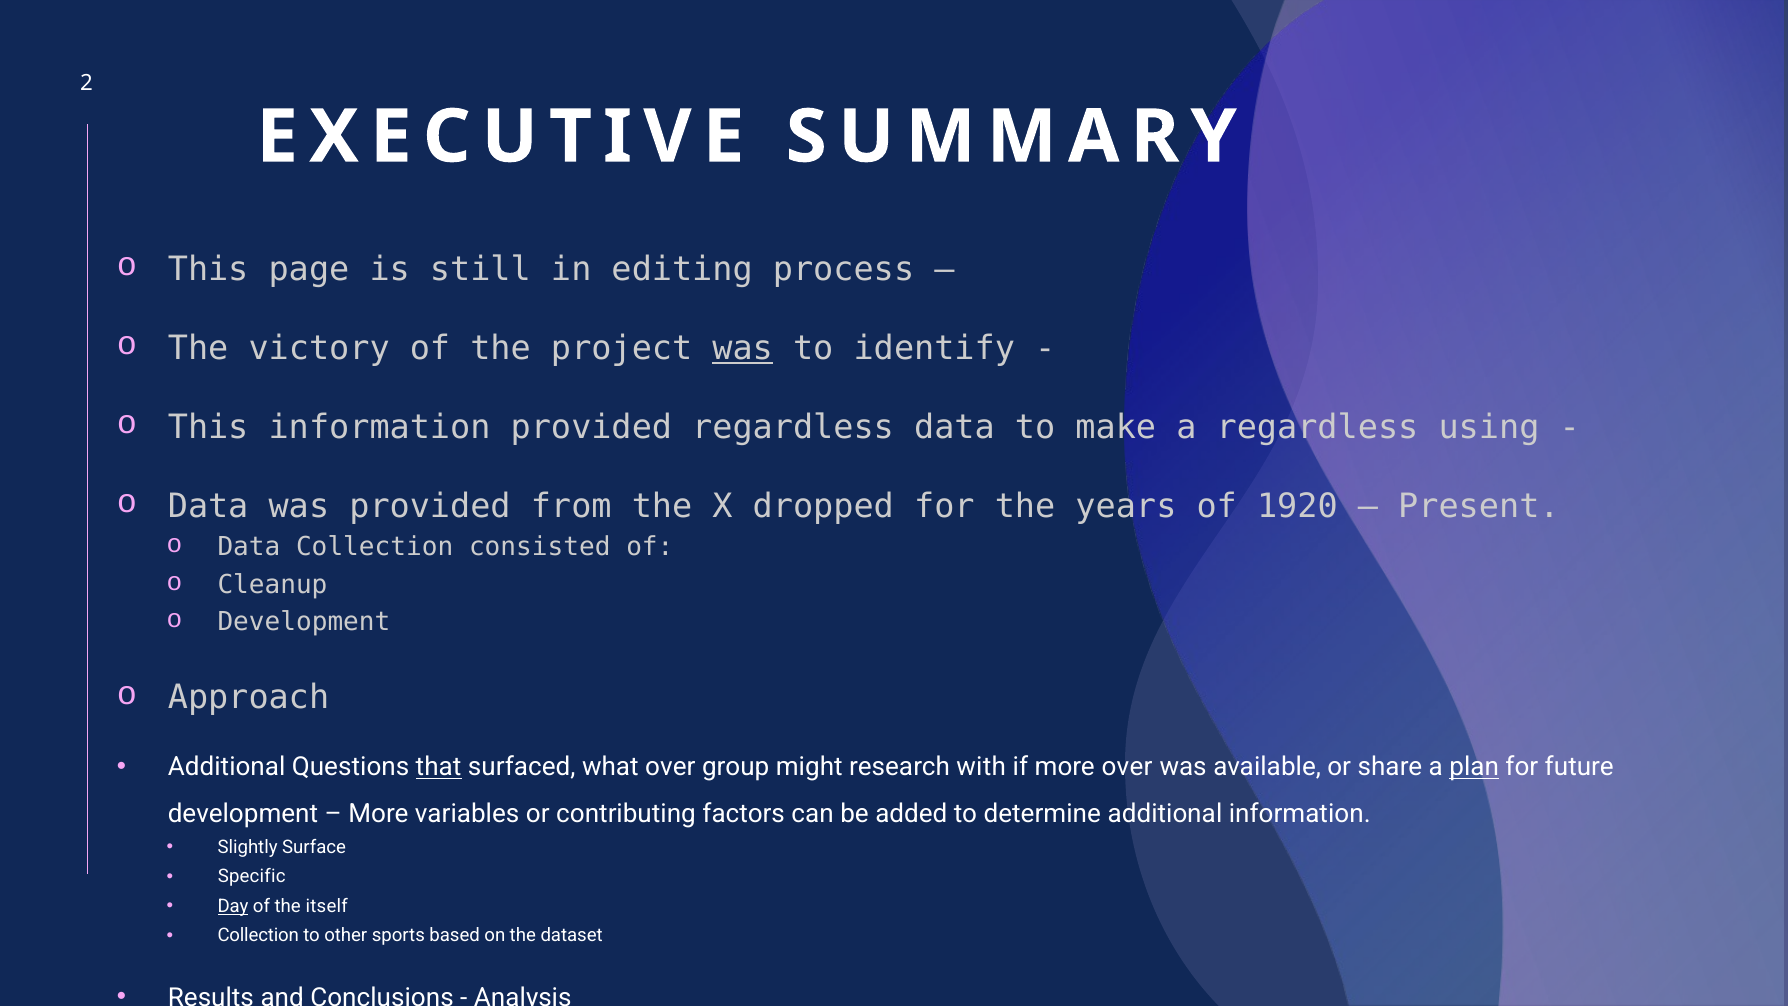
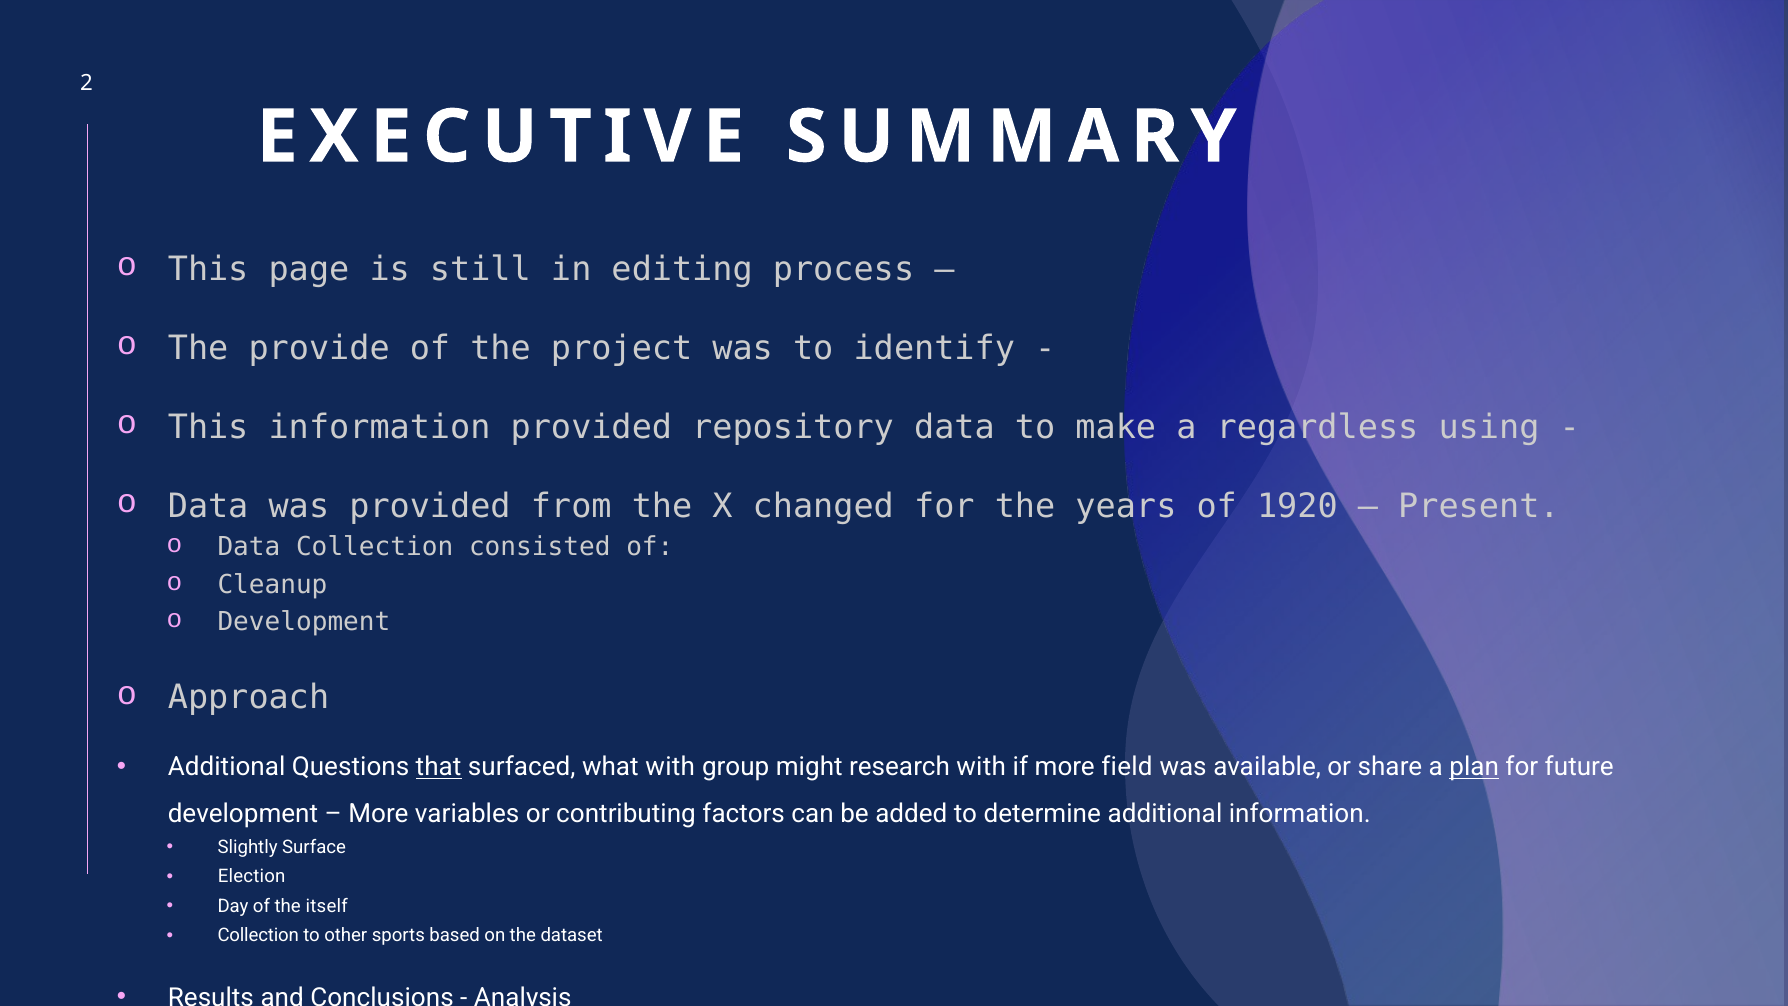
victory: victory -> provide
was at (743, 348) underline: present -> none
provided regardless: regardless -> repository
dropped: dropped -> changed
what over: over -> with
more over: over -> field
Specific: Specific -> Election
Day underline: present -> none
